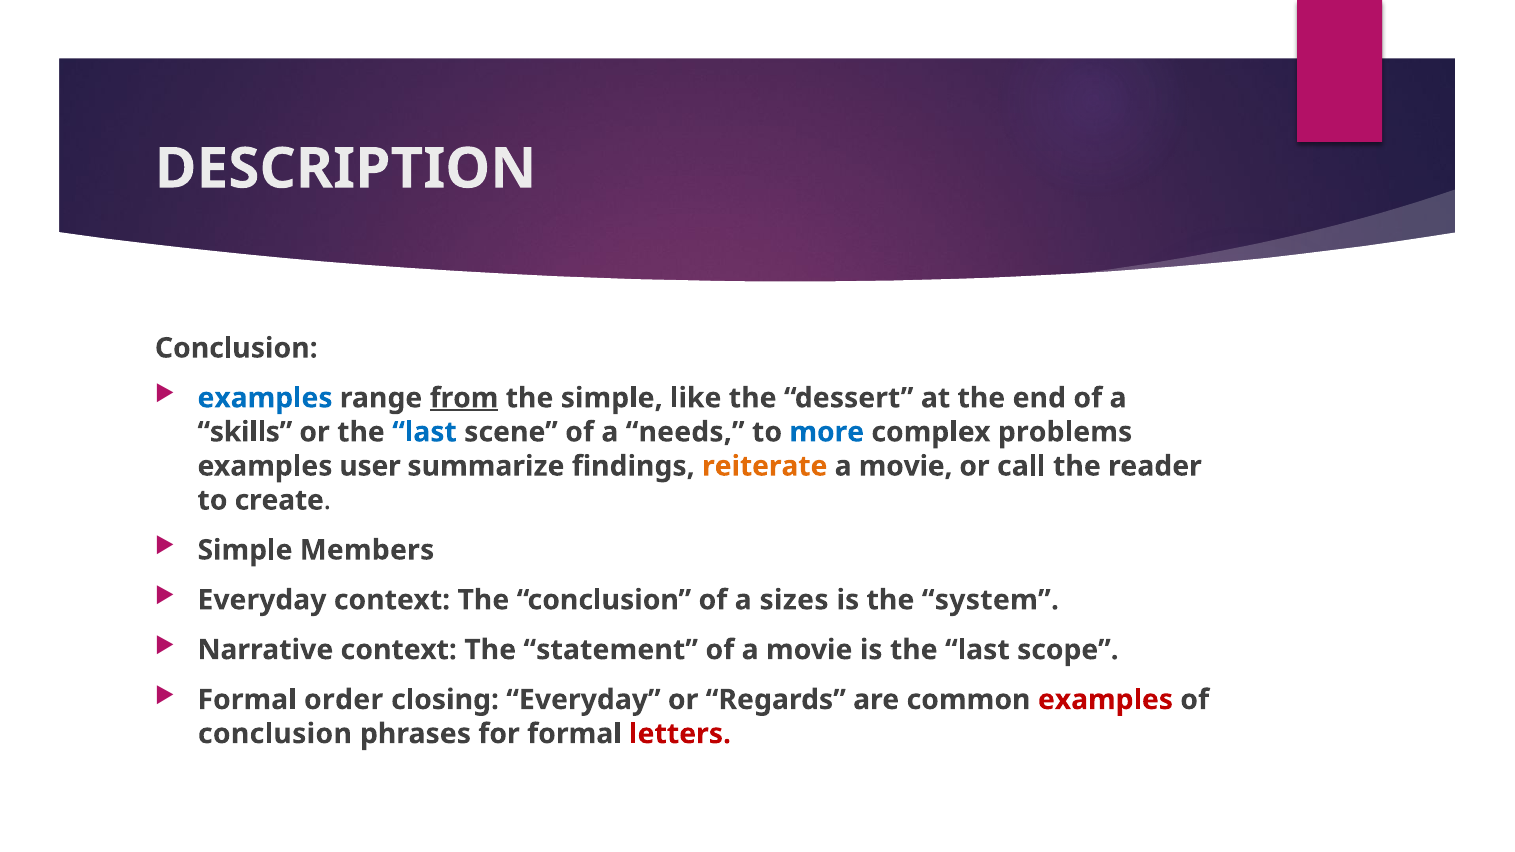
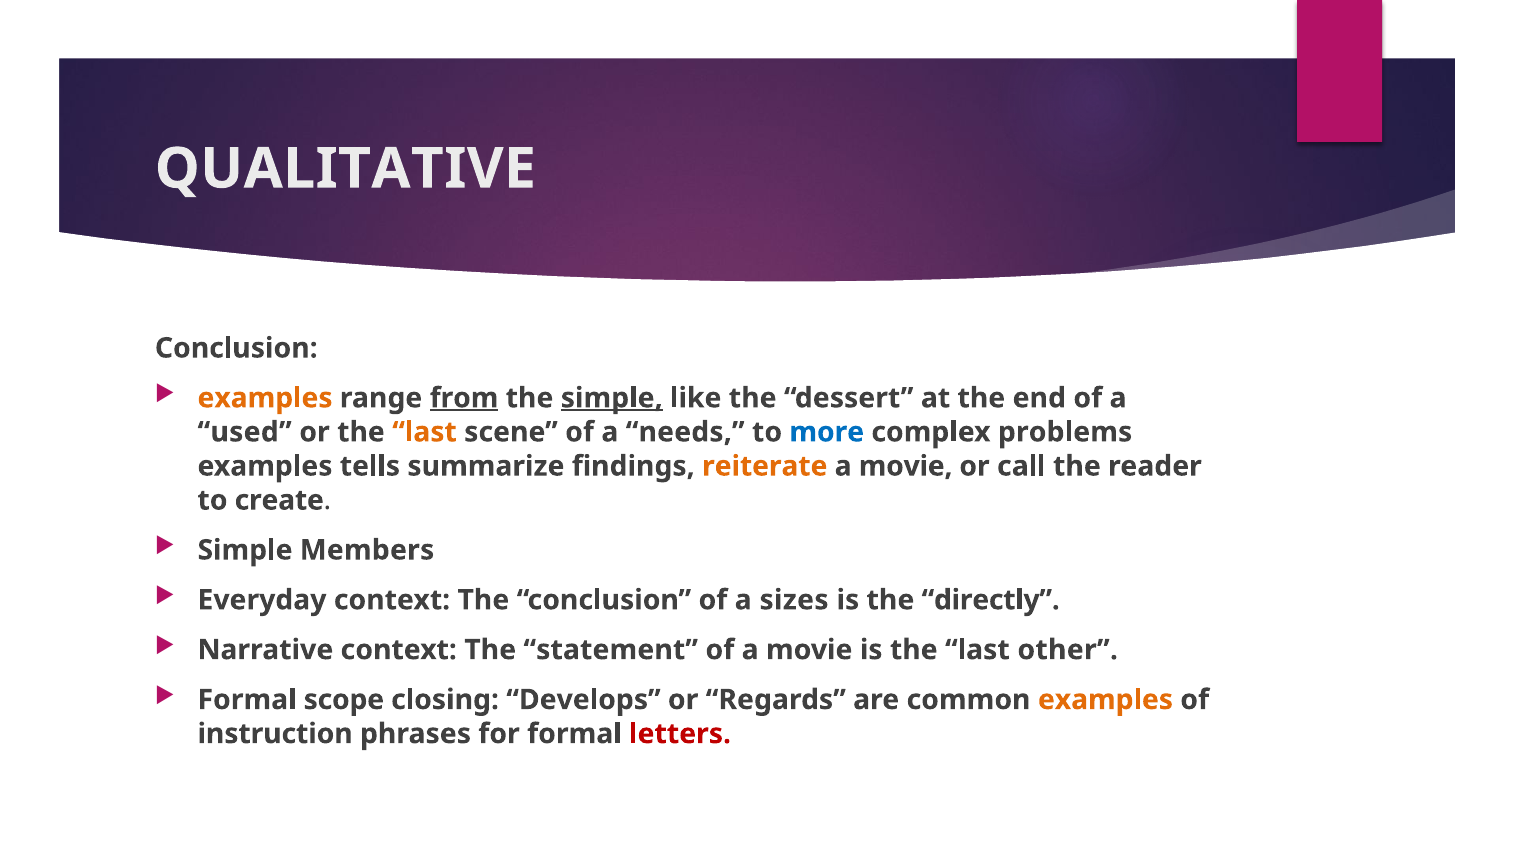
DESCRIPTION: DESCRIPTION -> QUALITATIVE
examples at (265, 398) colour: blue -> orange
simple at (612, 398) underline: none -> present
skills: skills -> used
last at (425, 432) colour: blue -> orange
user: user -> tells
system: system -> directly
scope: scope -> other
order: order -> scope
closing Everyday: Everyday -> Develops
examples at (1105, 700) colour: red -> orange
conclusion at (275, 734): conclusion -> instruction
